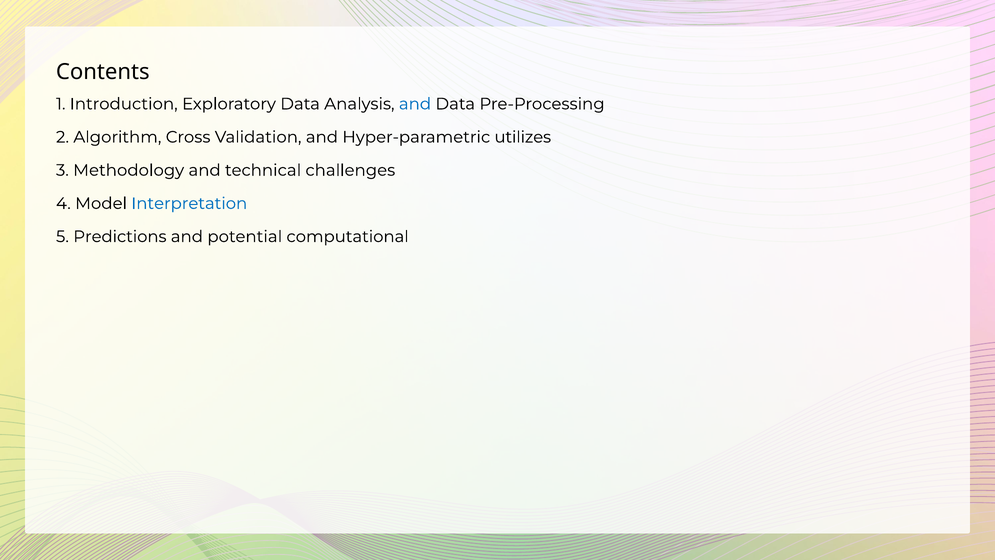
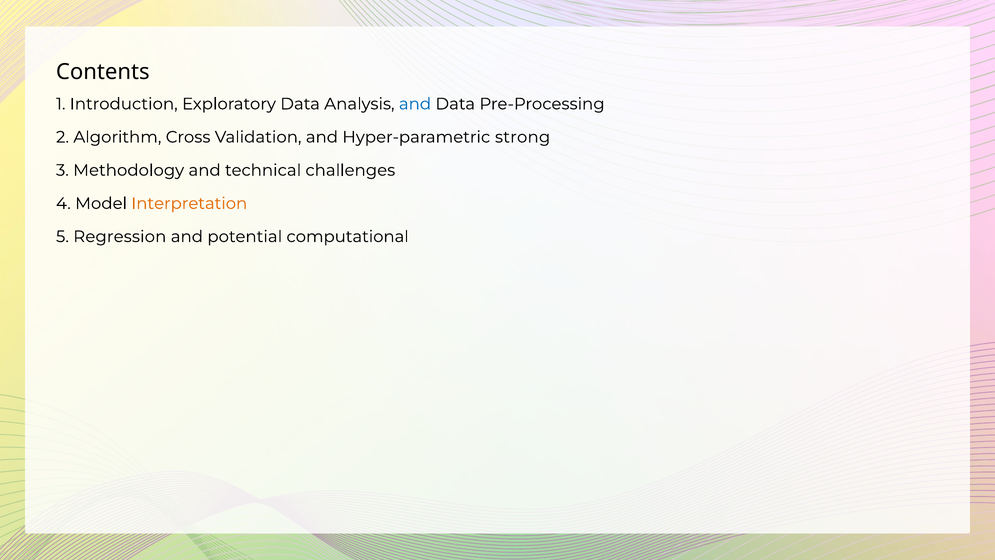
utilizes: utilizes -> strong
Interpretation colour: blue -> orange
Predictions: Predictions -> Regression
